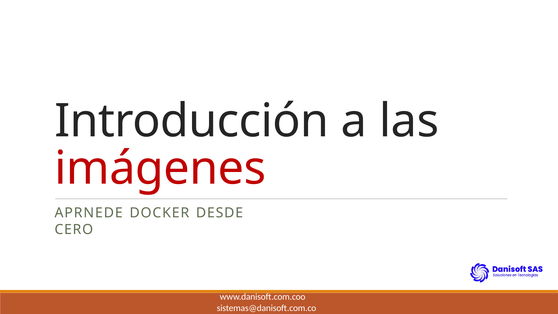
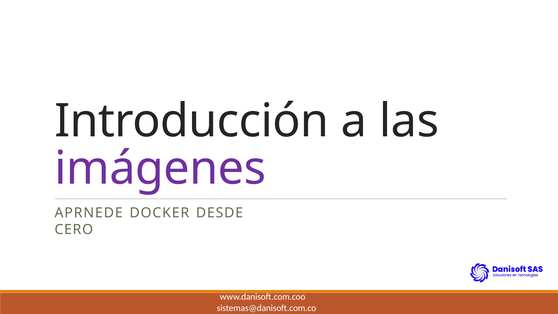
imágenes colour: red -> purple
